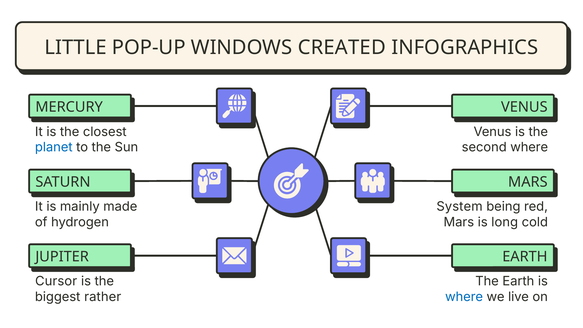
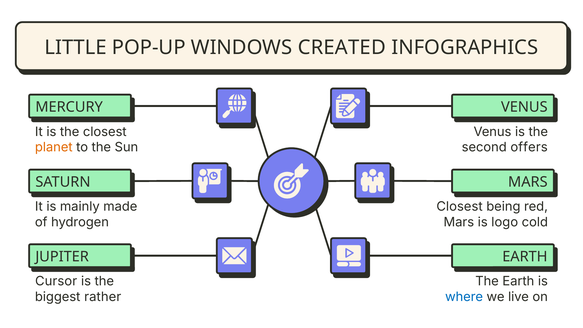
planet colour: blue -> orange
second where: where -> offers
System at (460, 207): System -> Closest
long: long -> logo
